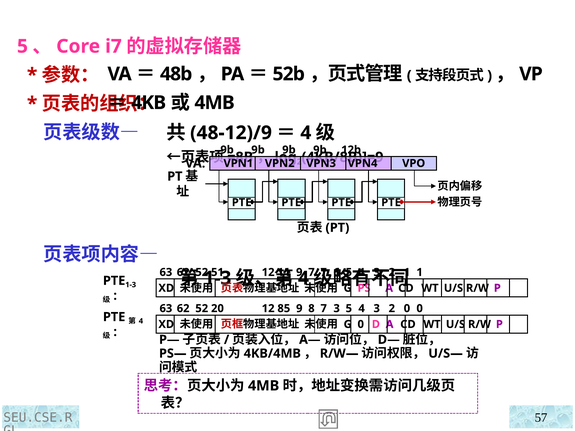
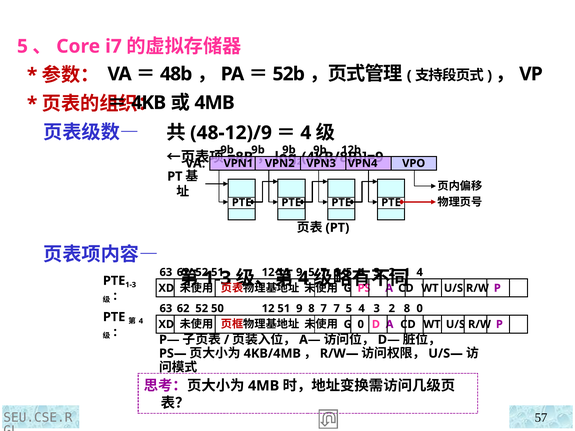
7 at (311, 272): 7 -> 5
1 at (420, 272): 1 -> 4
20: 20 -> 50
12 85: 85 -> 51
7 3: 3 -> 7
2 0: 0 -> 8
